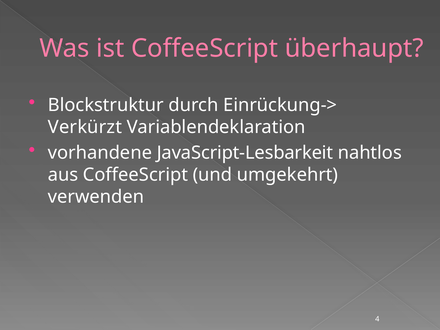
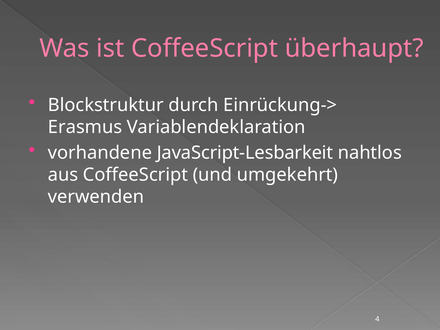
Verkürzt: Verkürzt -> Erasmus
